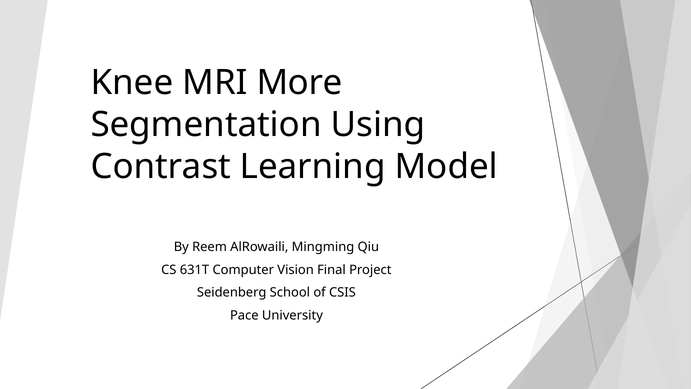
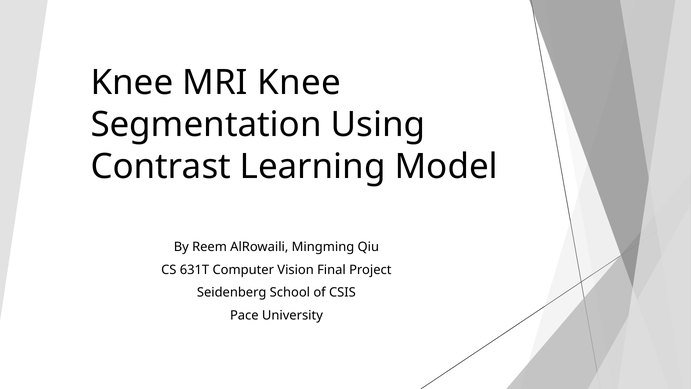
MRI More: More -> Knee
